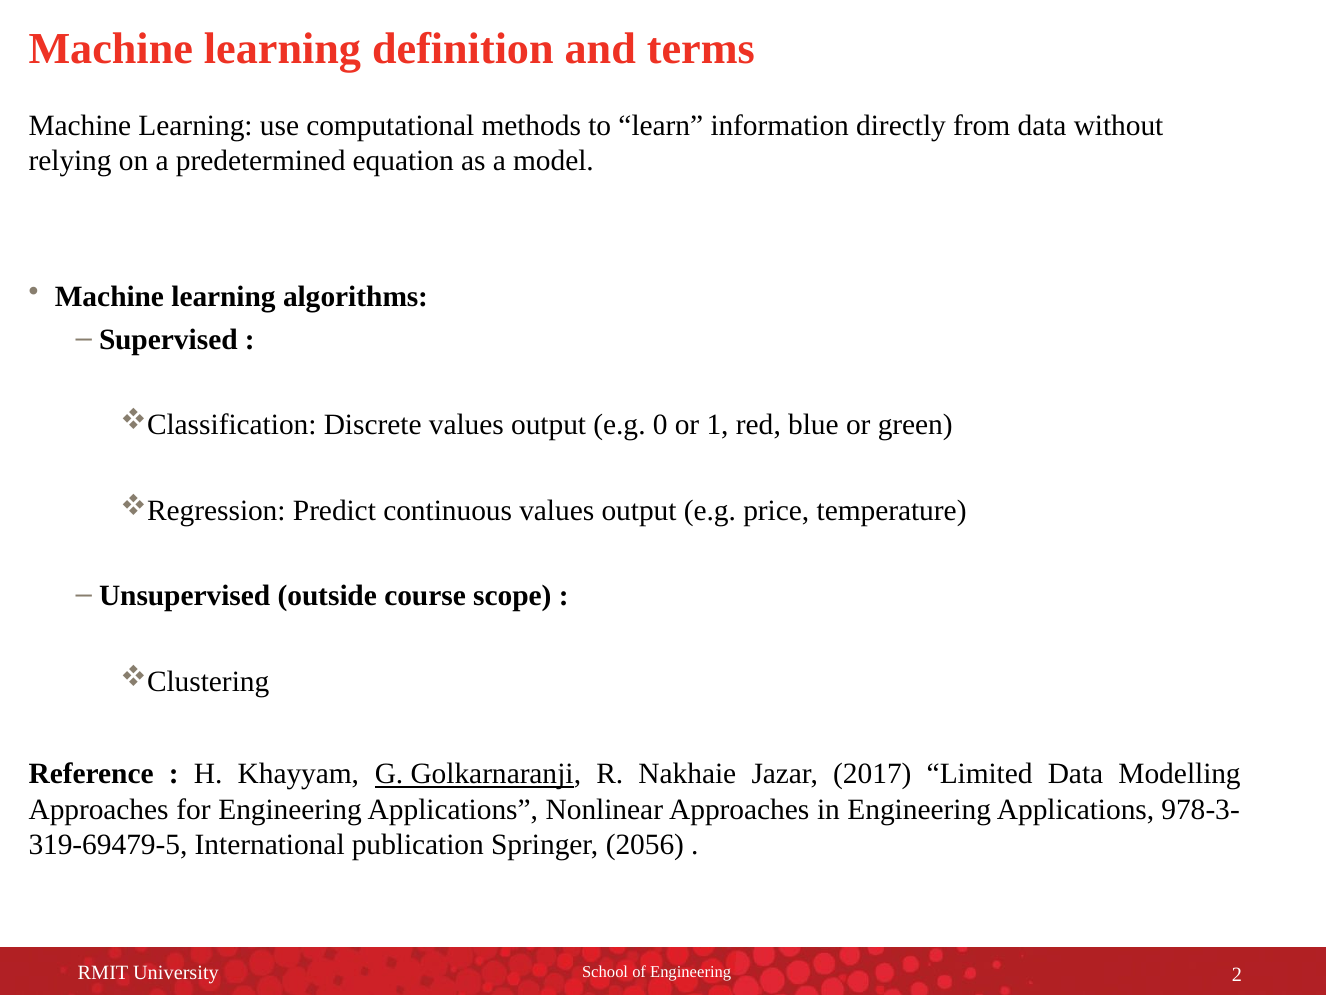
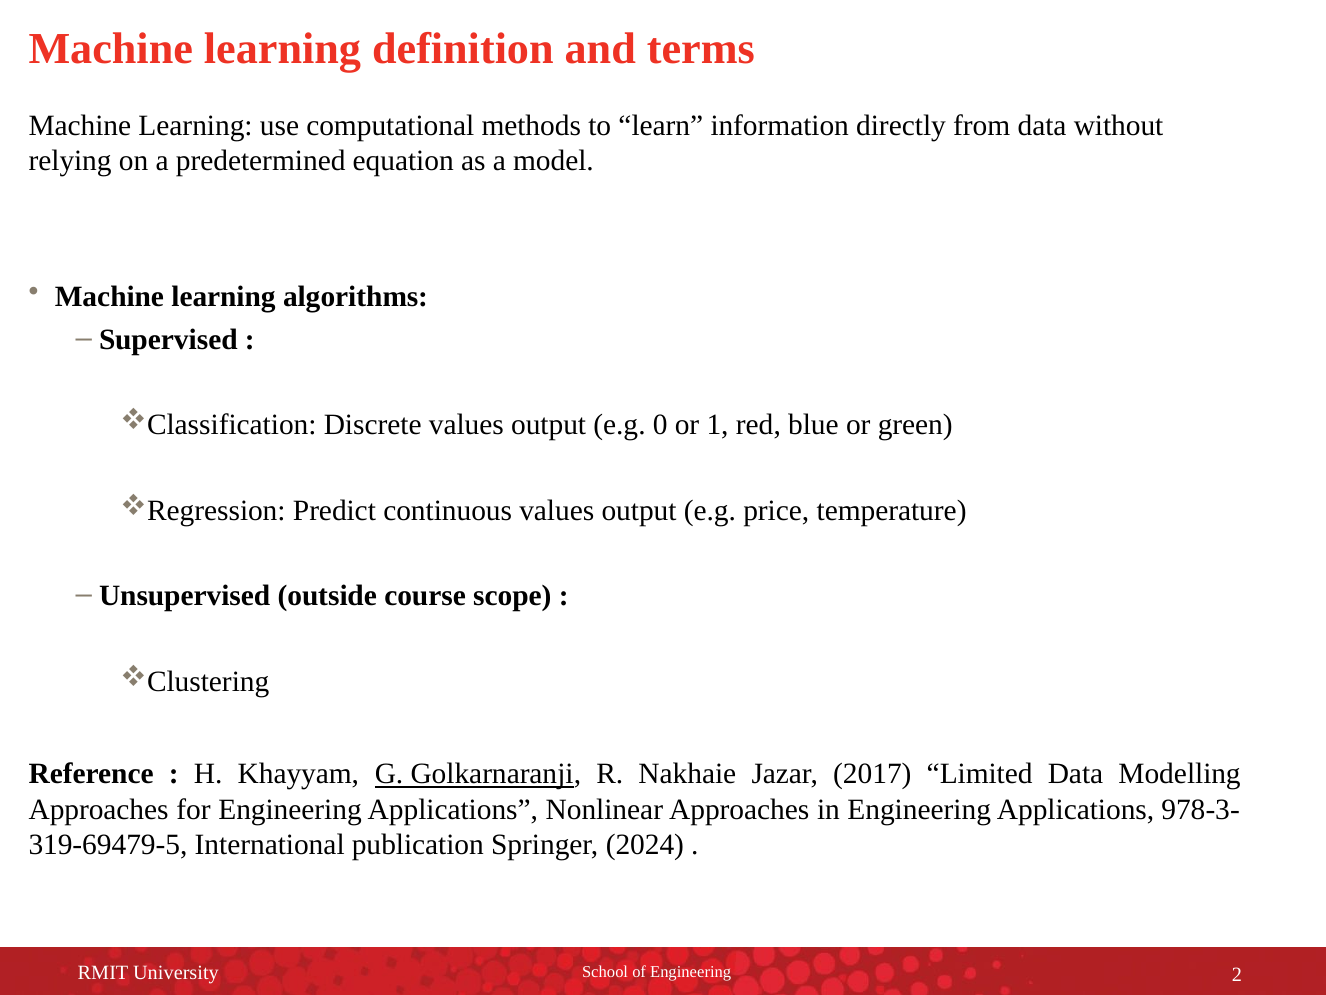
2056: 2056 -> 2024
